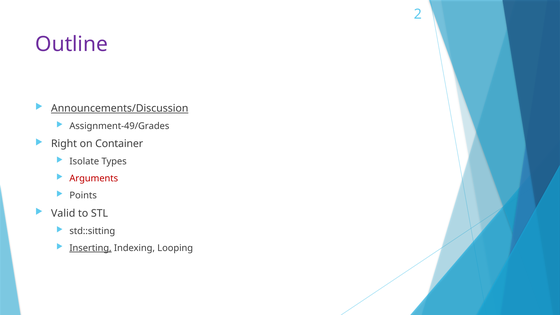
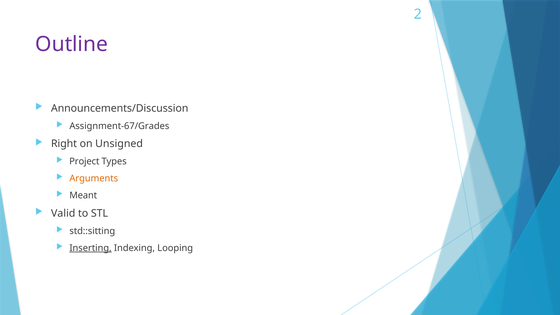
Announcements/Discussion underline: present -> none
Assignment-49/Grades: Assignment-49/Grades -> Assignment-67/Grades
Container: Container -> Unsigned
Isolate: Isolate -> Project
Arguments colour: red -> orange
Points: Points -> Meant
